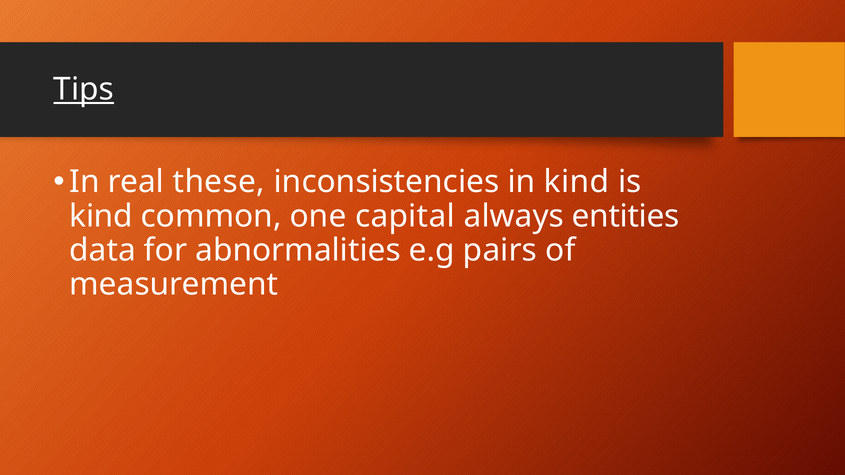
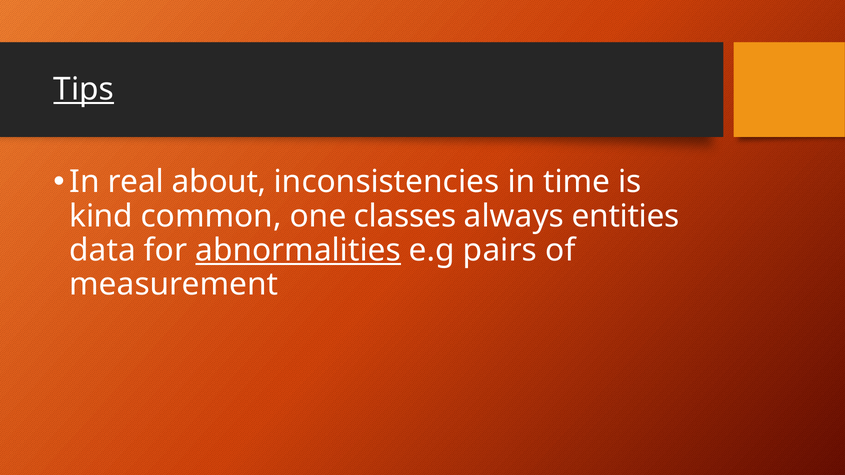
these: these -> about
in kind: kind -> time
capital: capital -> classes
abnormalities underline: none -> present
